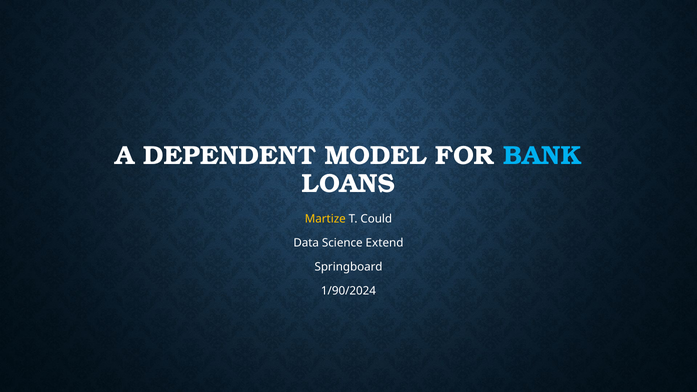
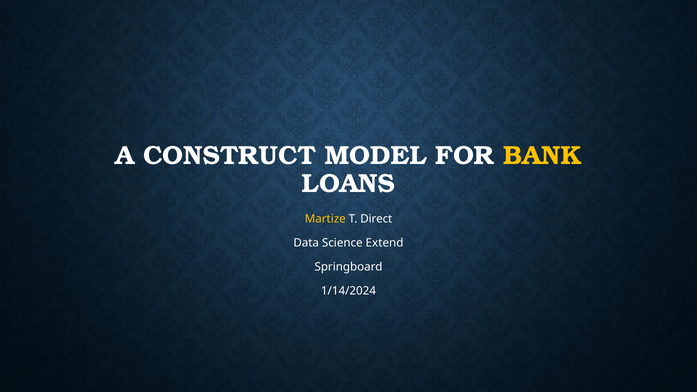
DEPENDENT: DEPENDENT -> CONSTRUCT
BANK colour: light blue -> yellow
Could: Could -> Direct
1/90/2024: 1/90/2024 -> 1/14/2024
